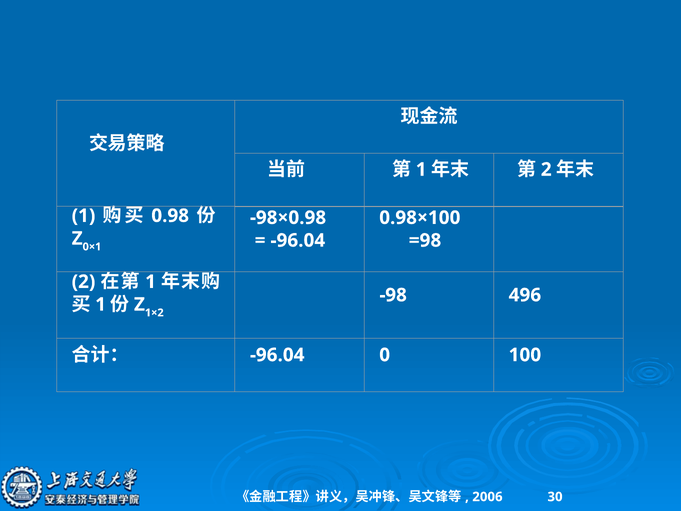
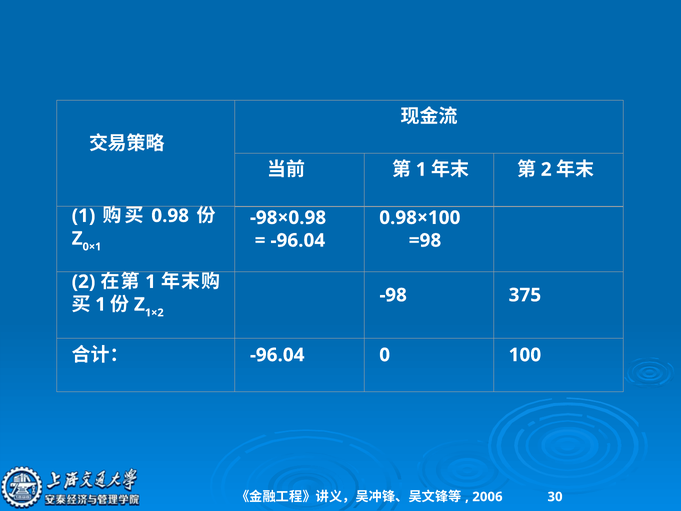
496: 496 -> 375
